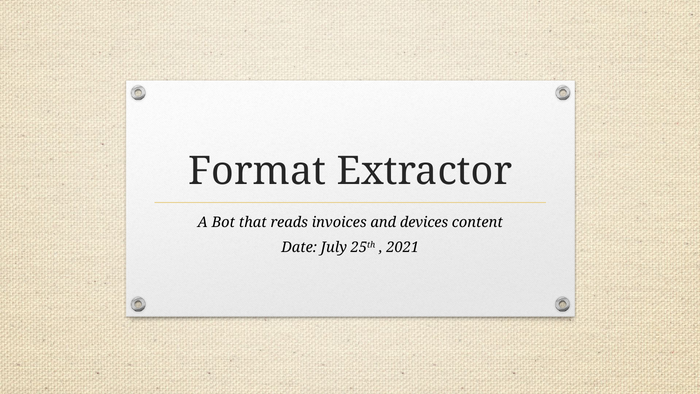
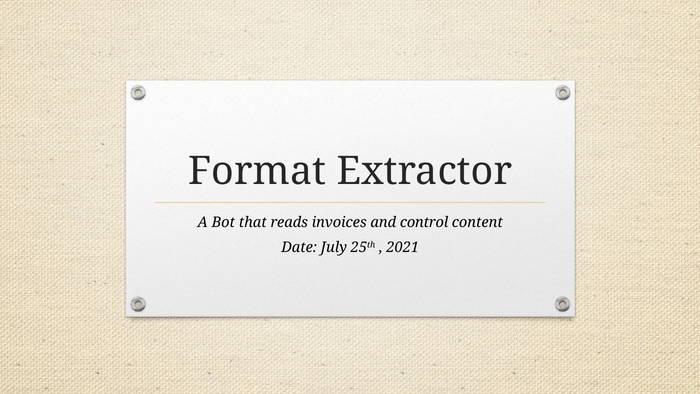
devices: devices -> control
